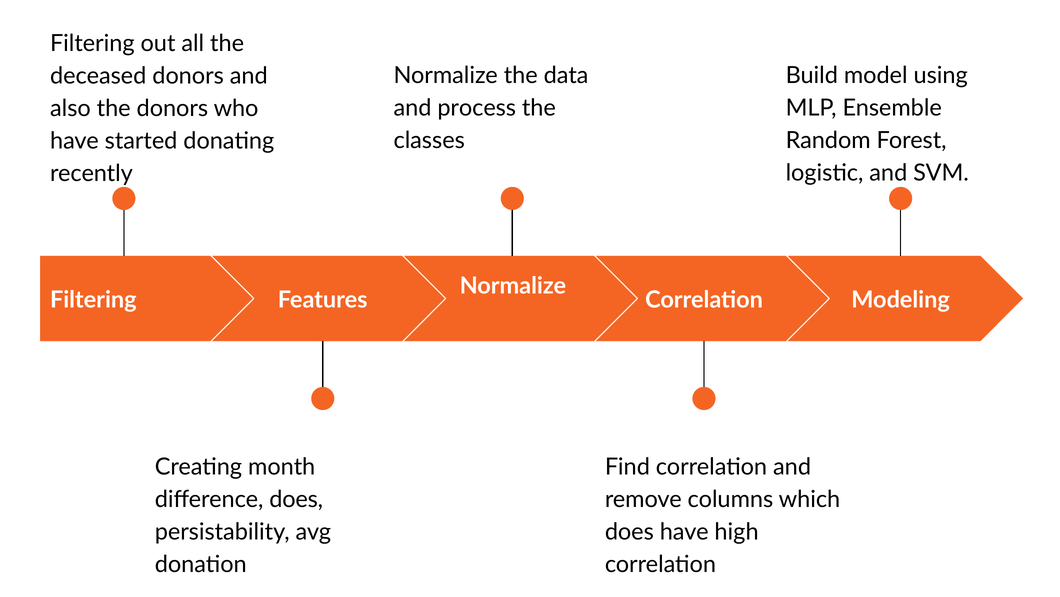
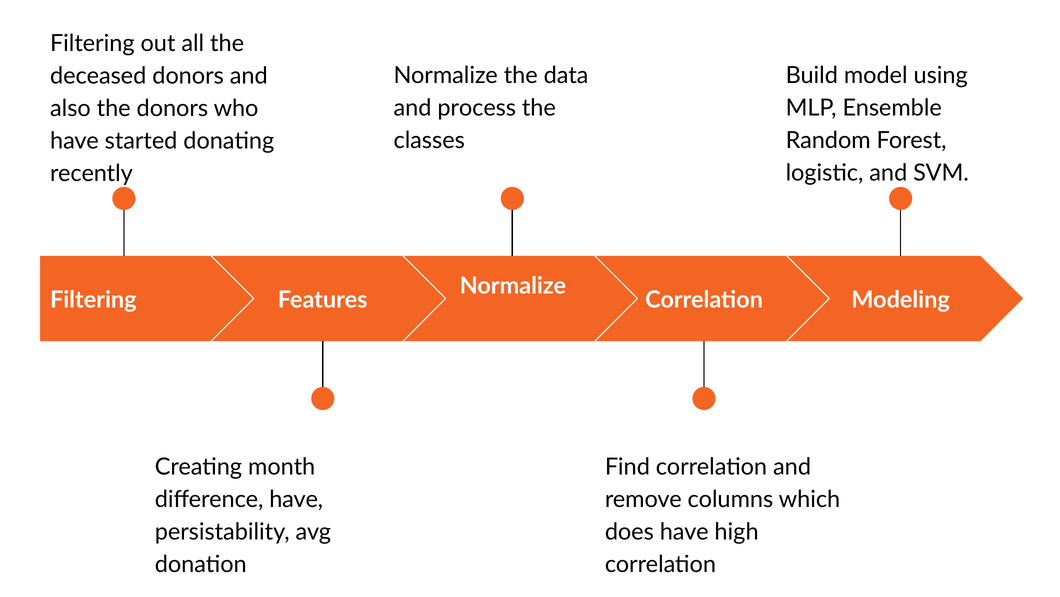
difference does: does -> have
